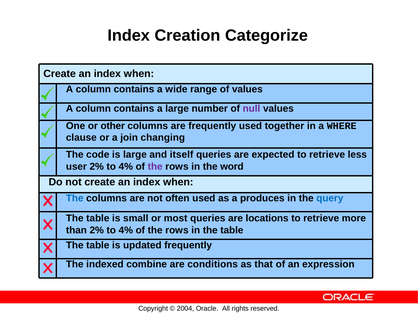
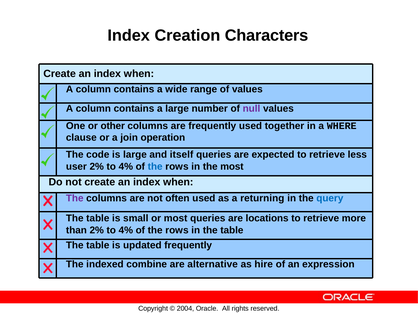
Categorize: Categorize -> Characters
changing: changing -> operation
the at (155, 167) colour: purple -> blue
the word: word -> most
The at (75, 199) colour: blue -> purple
produces: produces -> returning
conditions: conditions -> alternative
that: that -> hire
